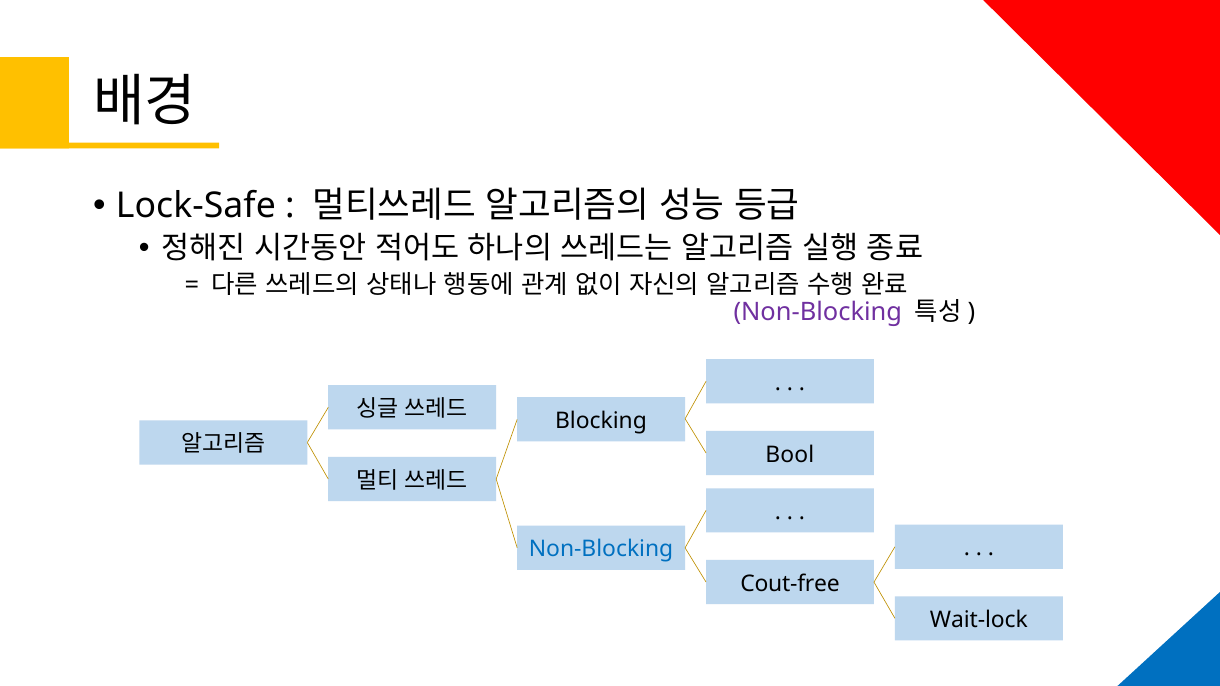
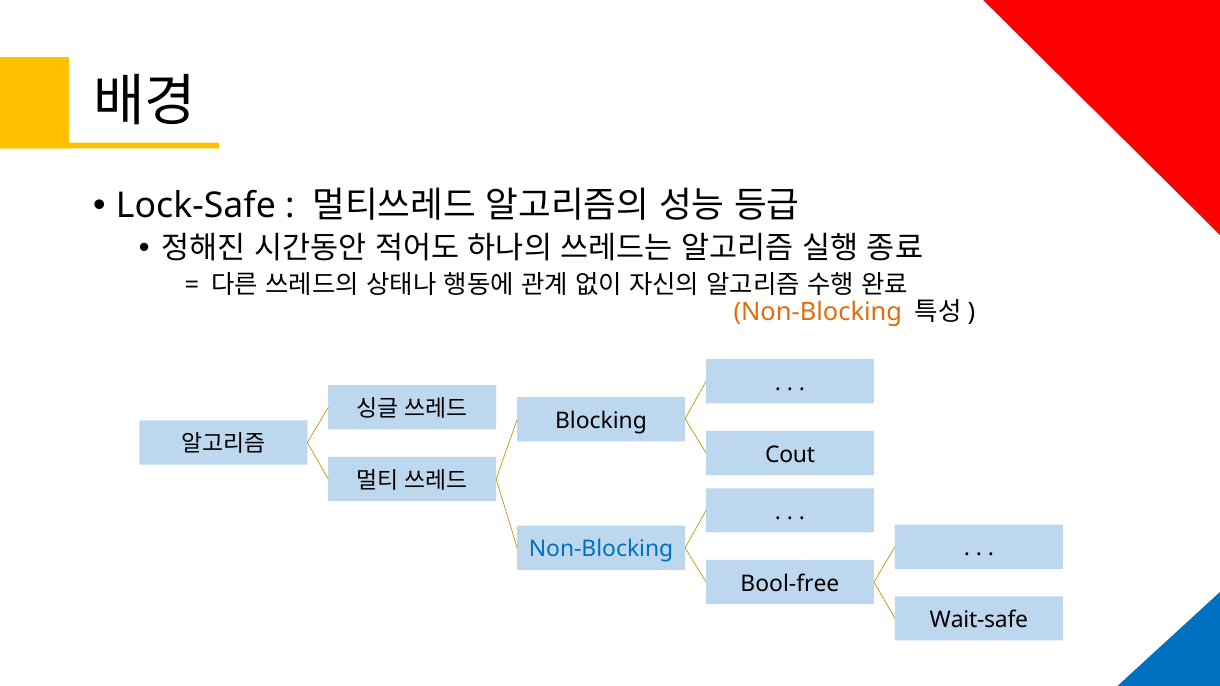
Non-Blocking at (818, 312) colour: purple -> orange
Bool: Bool -> Cout
Cout-free: Cout-free -> Bool-free
Wait-lock: Wait-lock -> Wait-safe
